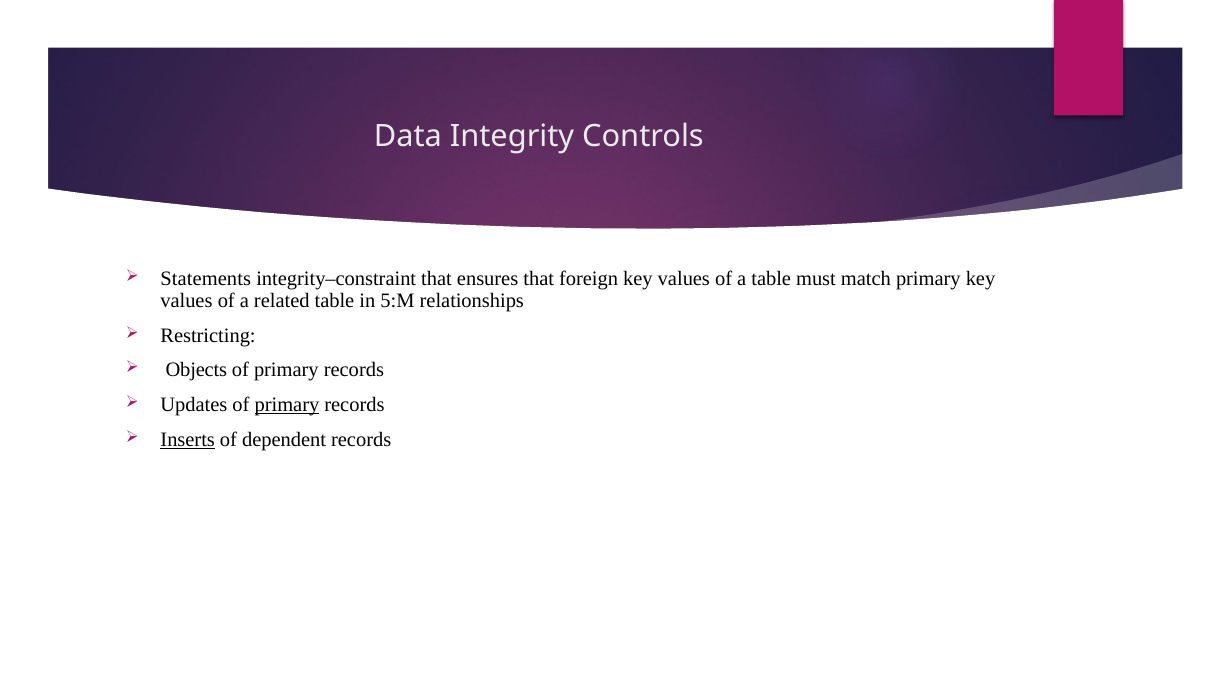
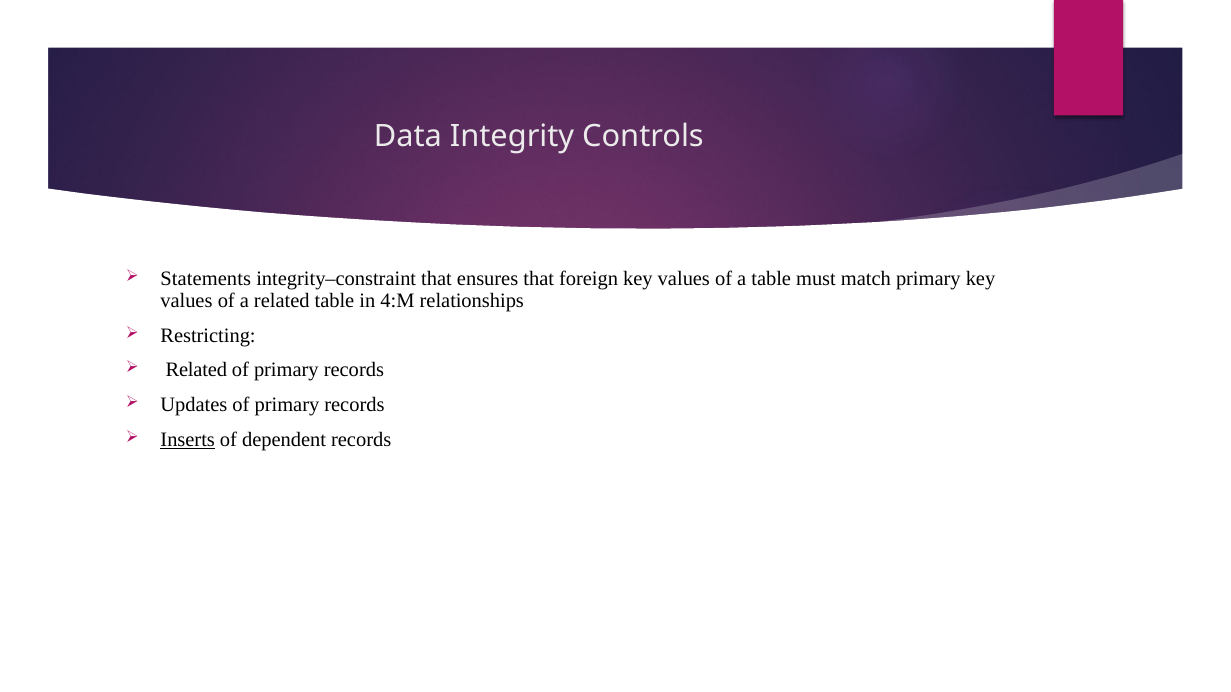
5:M: 5:M -> 4:M
Objects at (196, 370): Objects -> Related
primary at (287, 405) underline: present -> none
